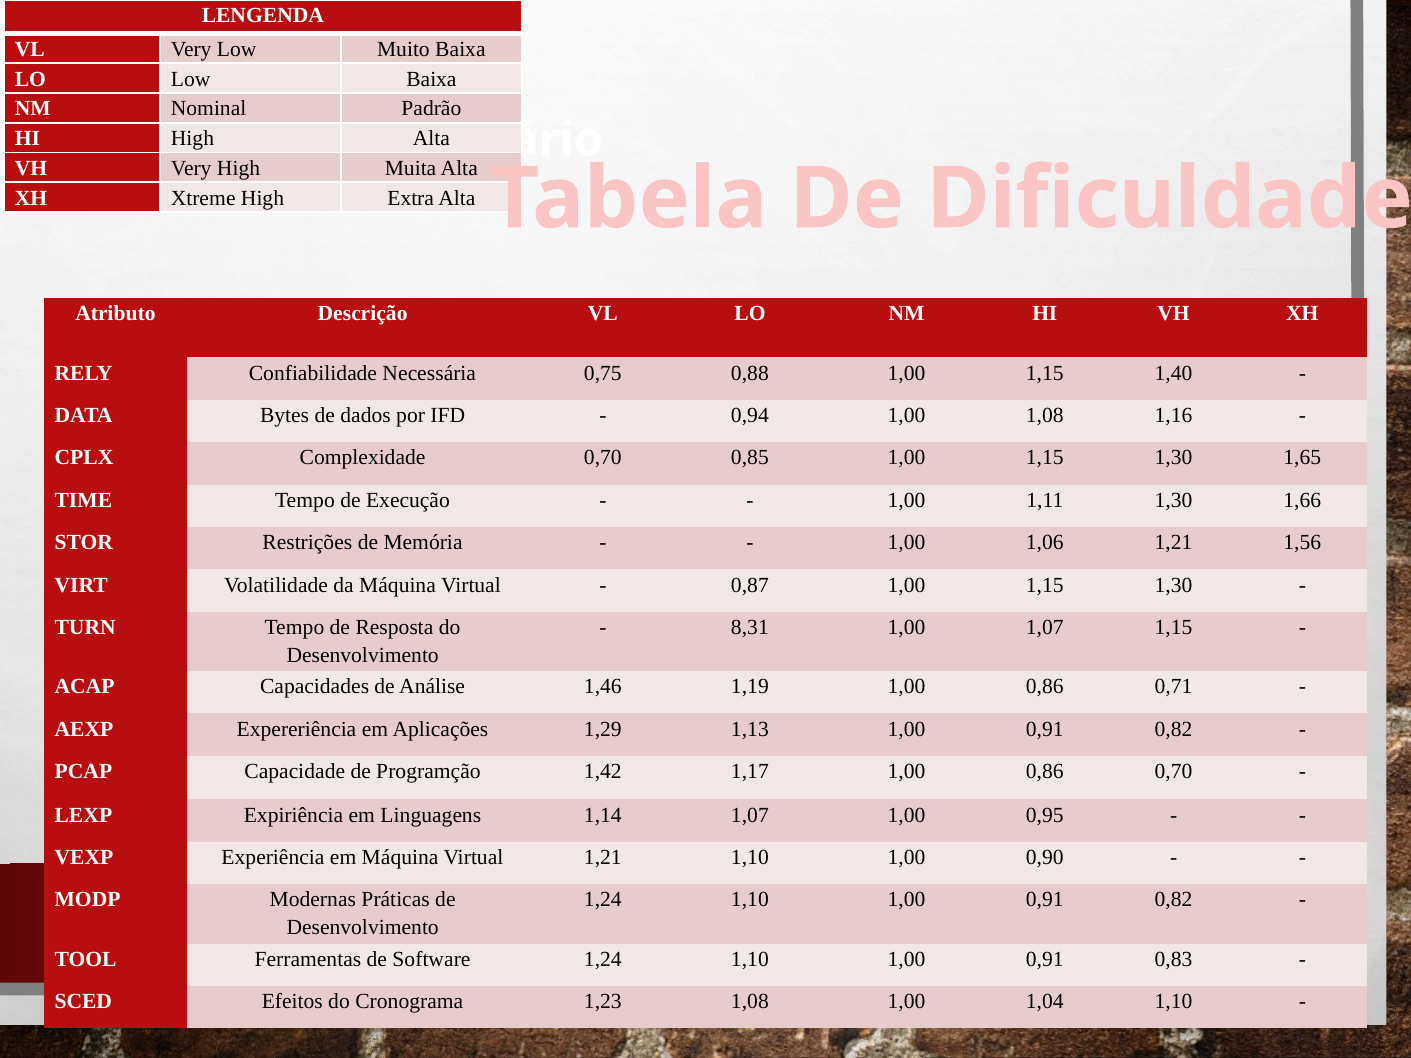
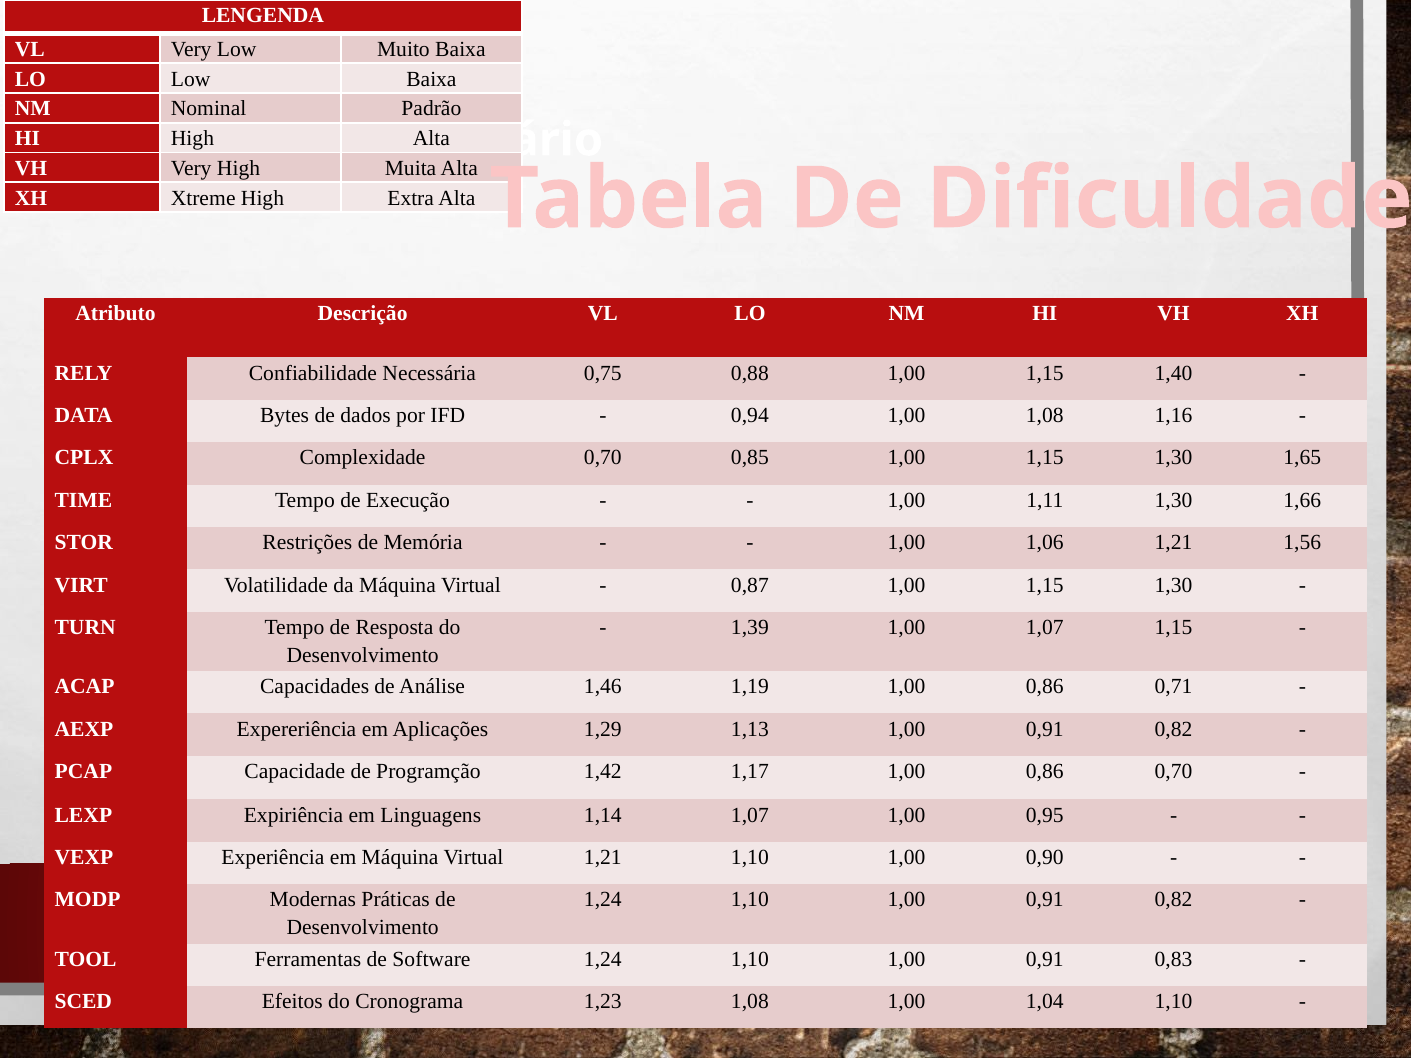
8,31: 8,31 -> 1,39
